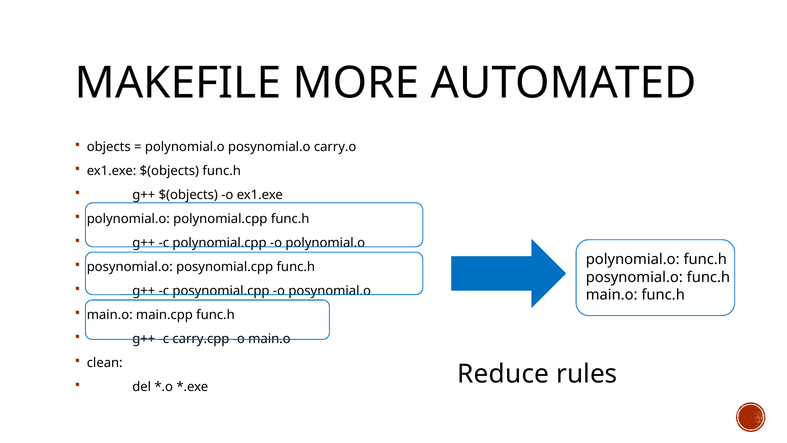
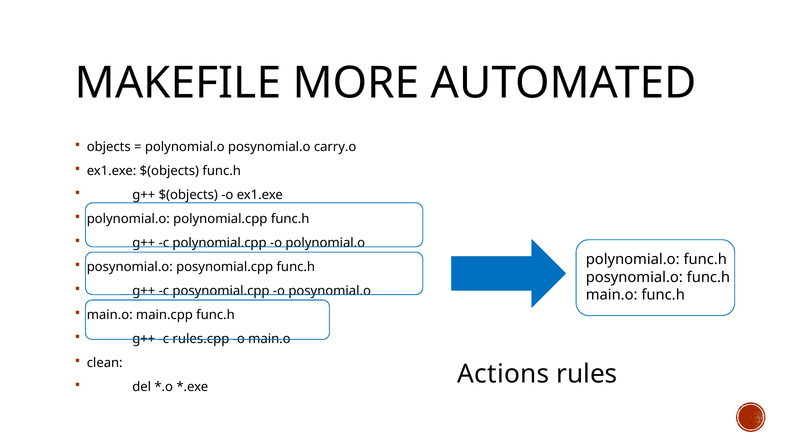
carry.cpp: carry.cpp -> rules.cpp
Reduce: Reduce -> Actions
